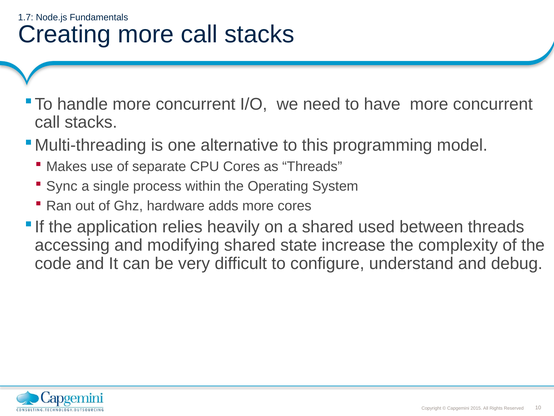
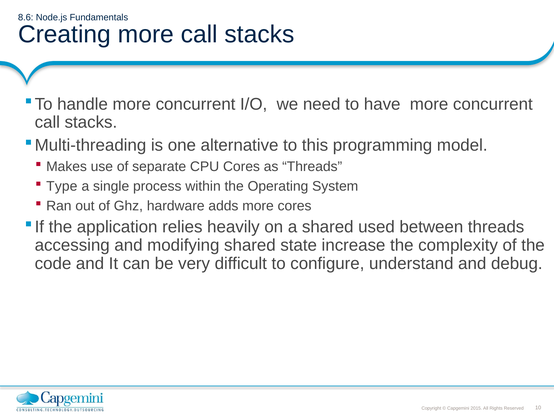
1.7: 1.7 -> 8.6
Sync: Sync -> Type
